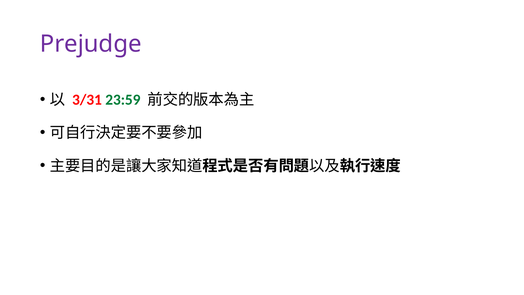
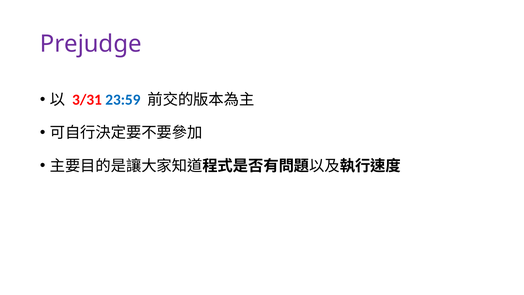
23:59 colour: green -> blue
